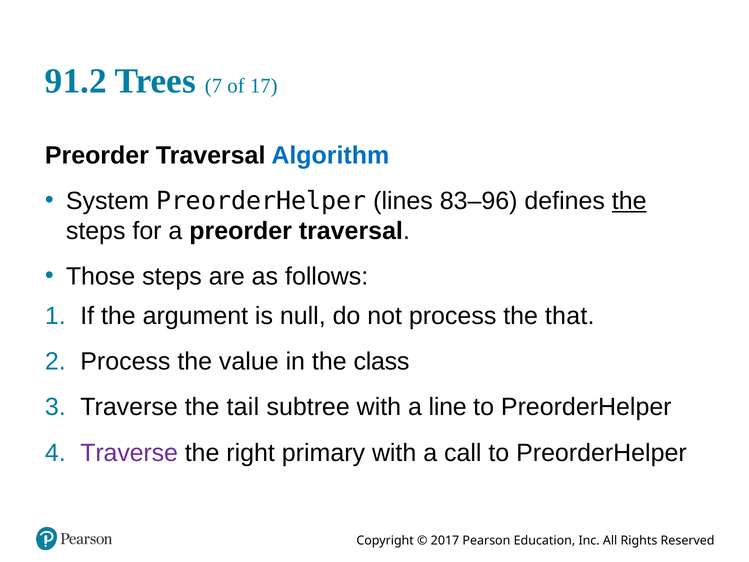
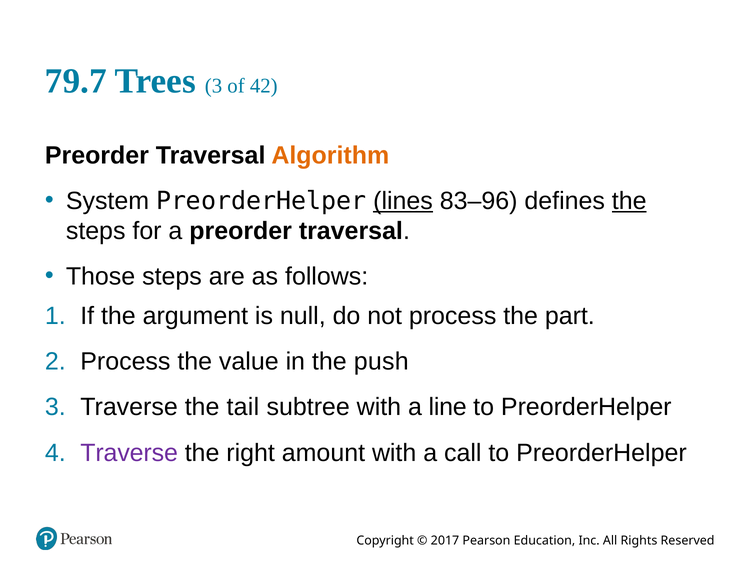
91.2: 91.2 -> 79.7
Trees 7: 7 -> 3
17: 17 -> 42
Algorithm colour: blue -> orange
lines underline: none -> present
that: that -> part
class: class -> push
primary: primary -> amount
